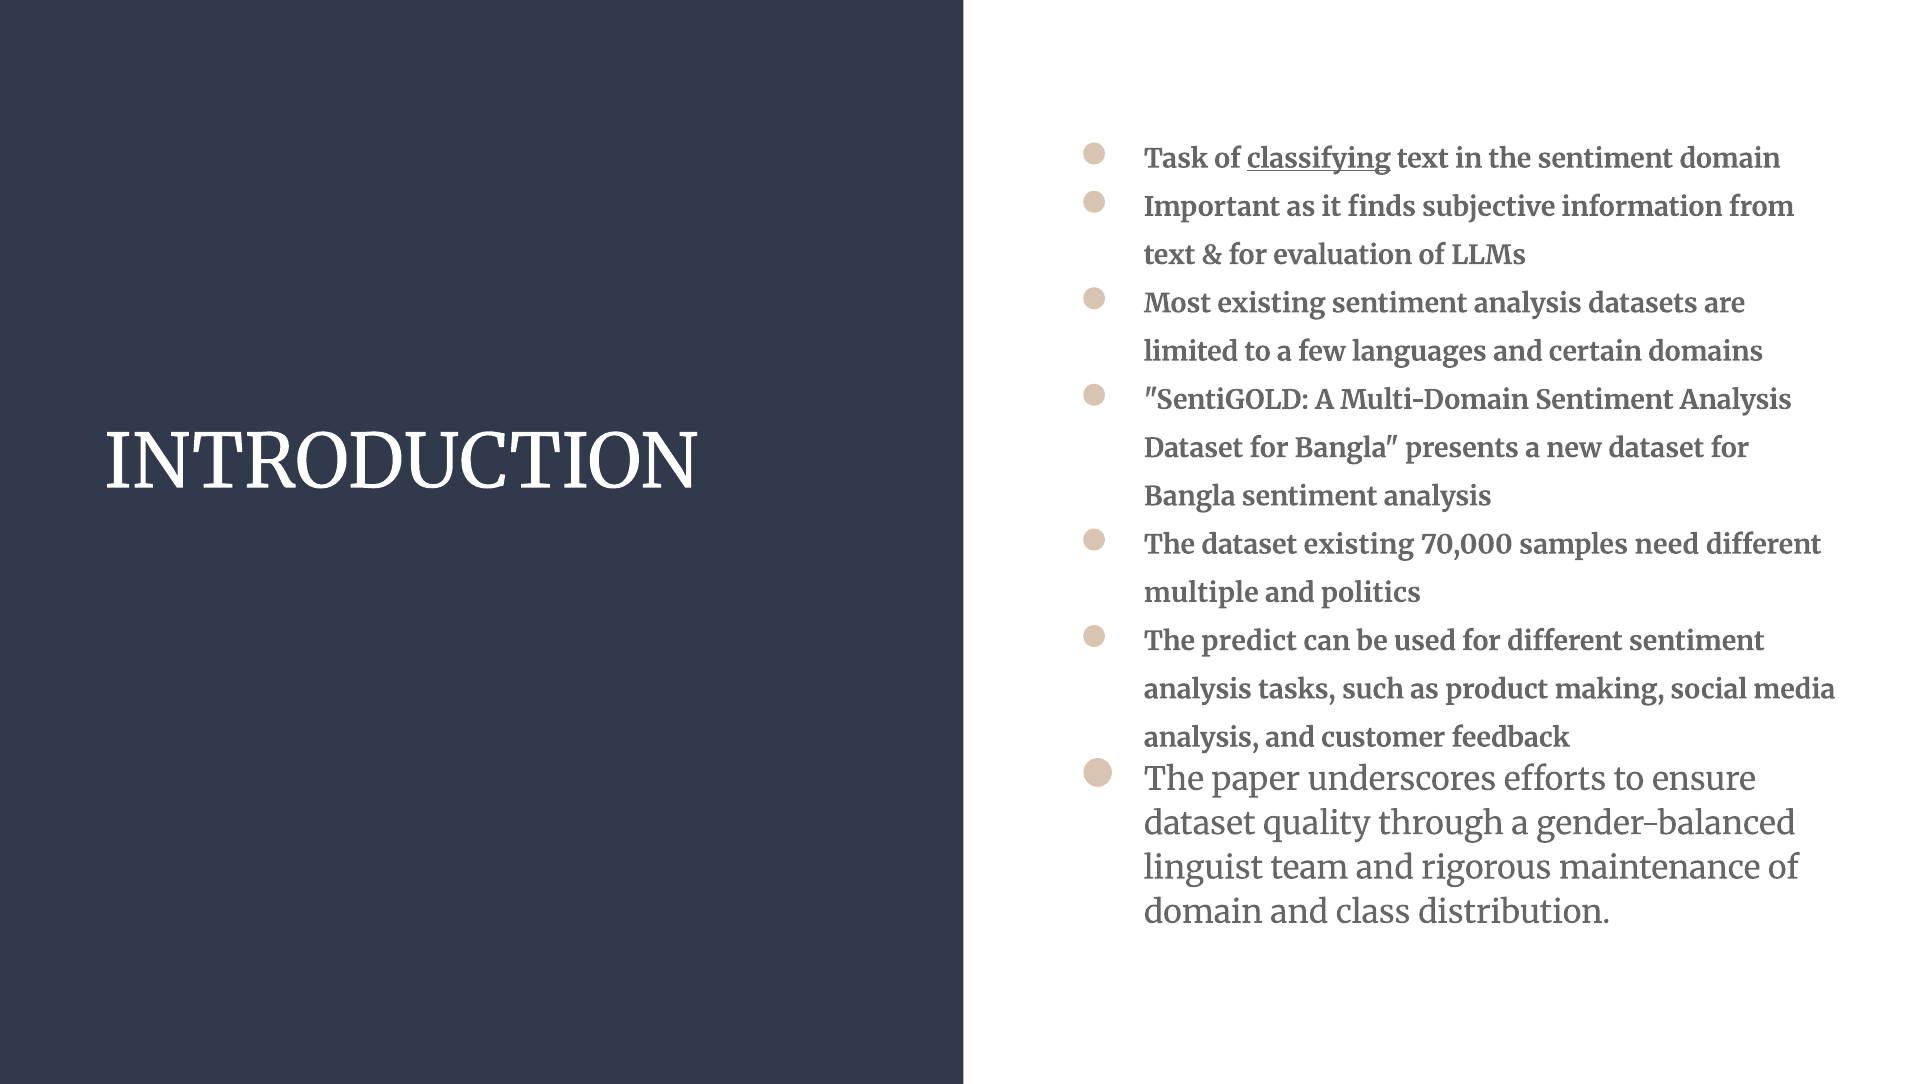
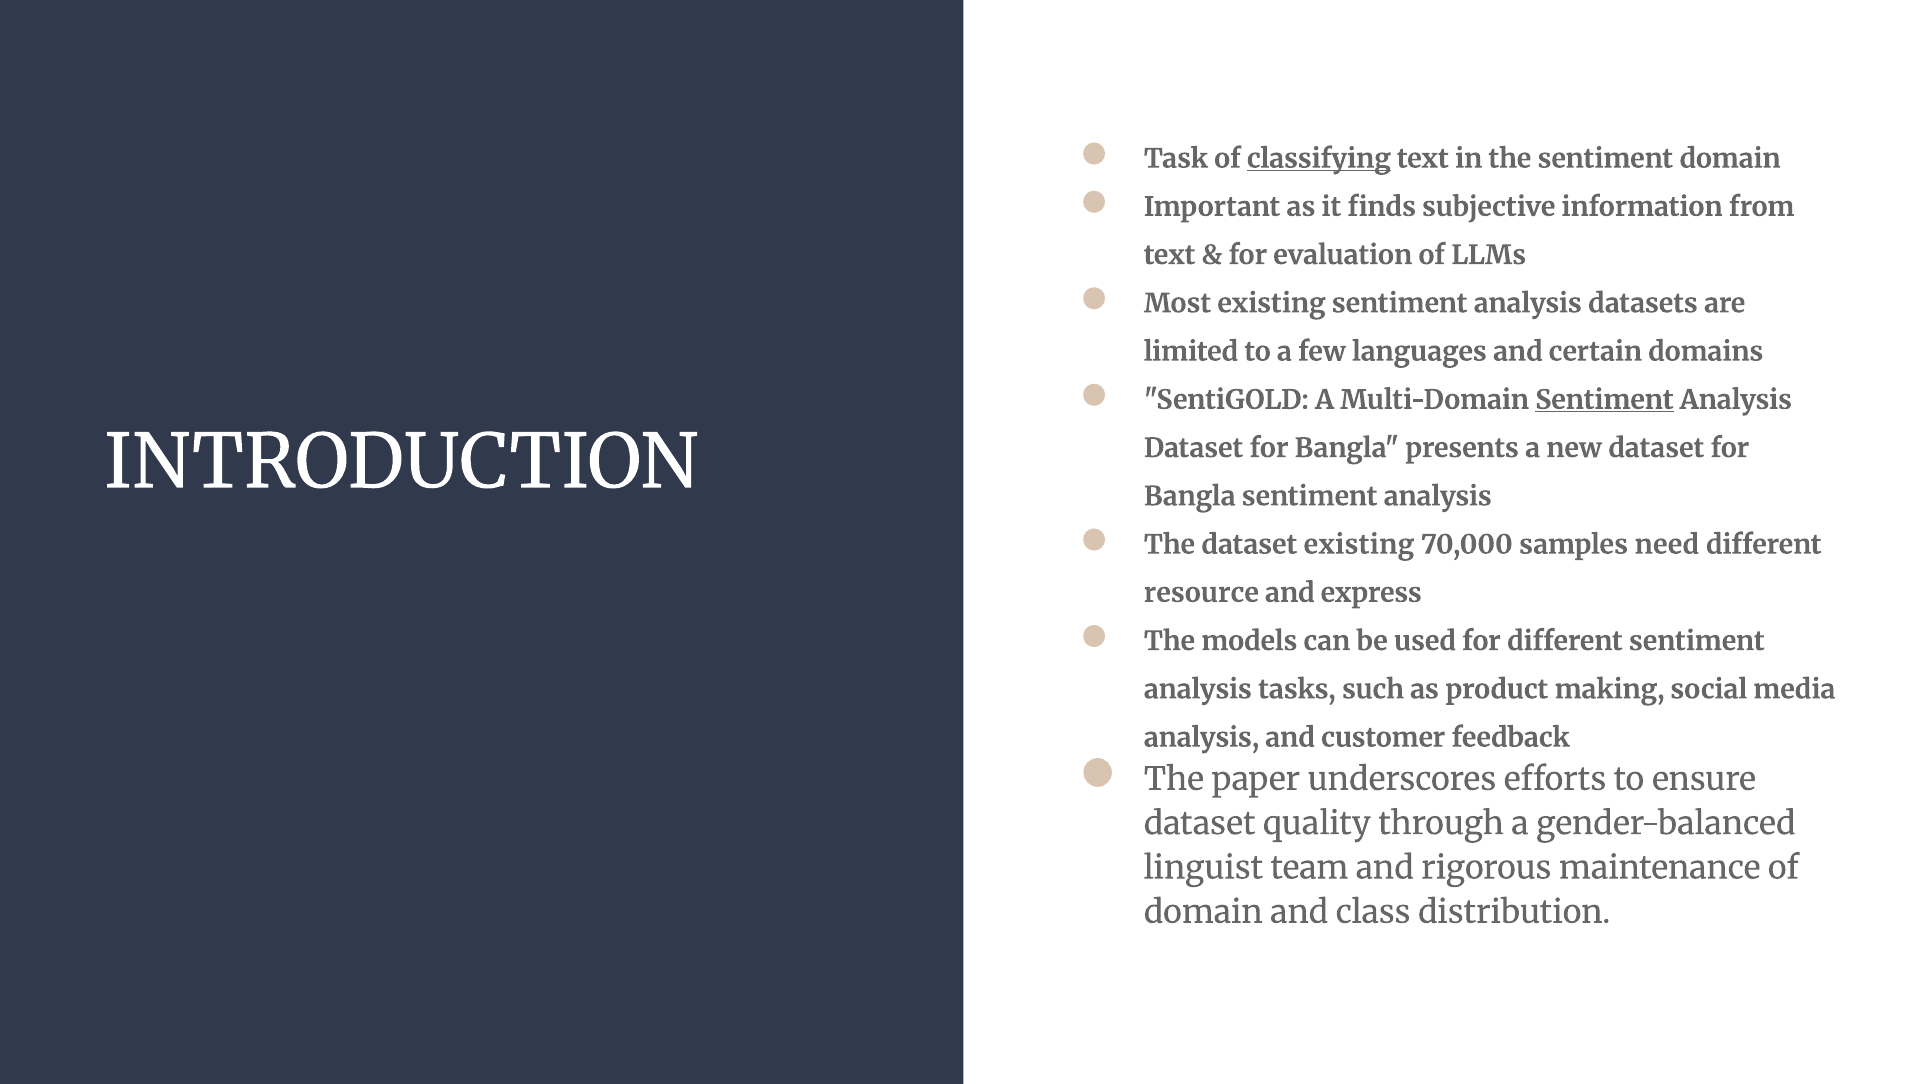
Sentiment at (1604, 400) underline: none -> present
multiple: multiple -> resource
politics: politics -> express
predict: predict -> models
